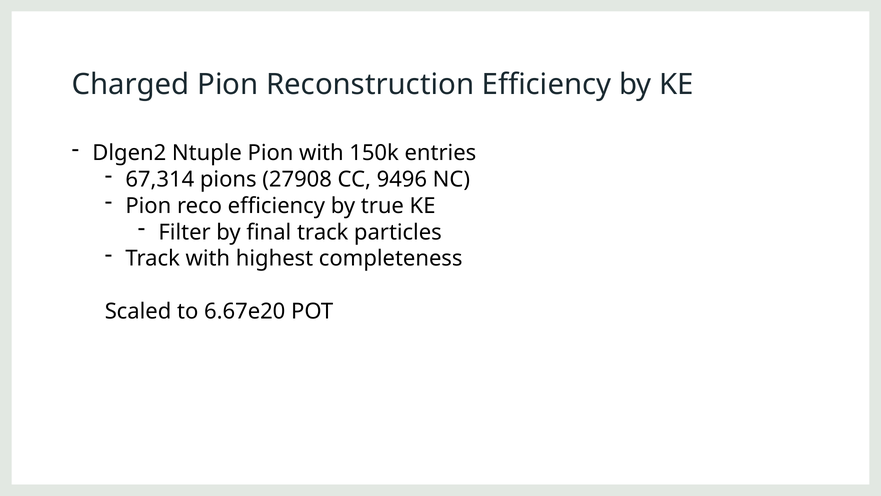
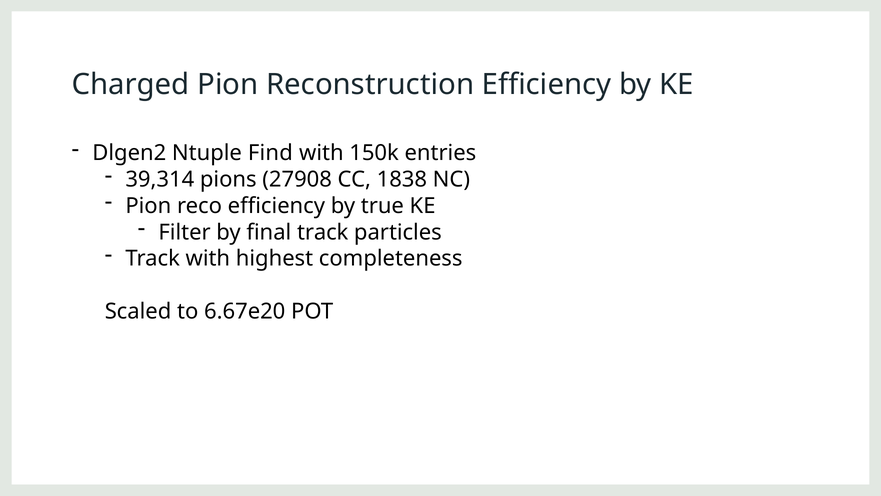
Ntuple Pion: Pion -> Find
67,314: 67,314 -> 39,314
9496: 9496 -> 1838
